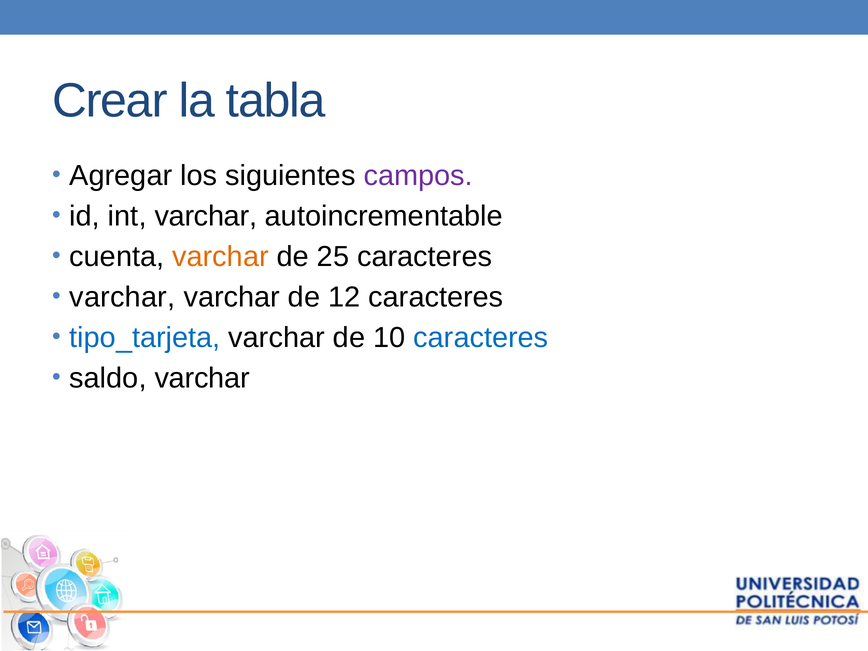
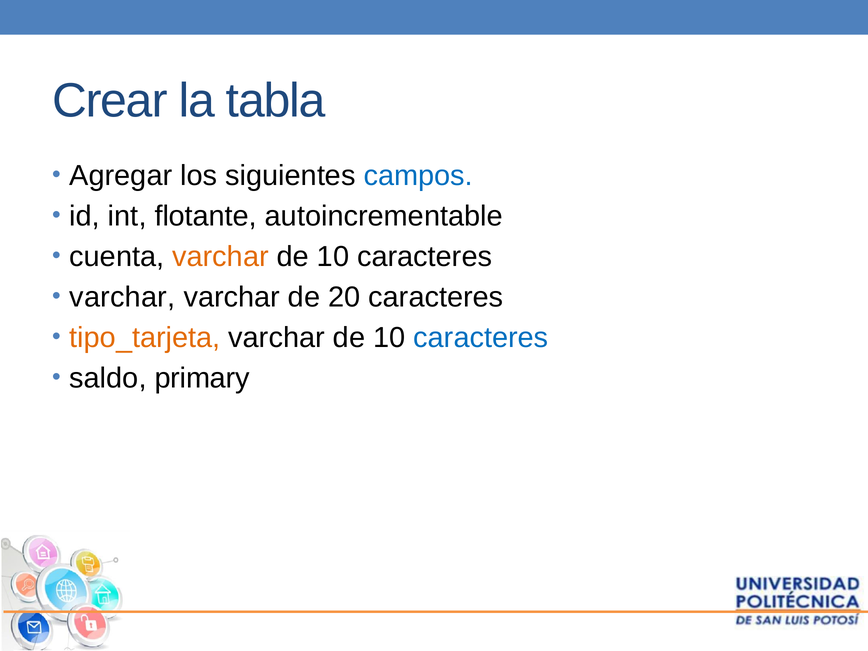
campos colour: purple -> blue
int varchar: varchar -> flotante
25 at (333, 257): 25 -> 10
12: 12 -> 20
tipo_tarjeta colour: blue -> orange
saldo varchar: varchar -> primary
